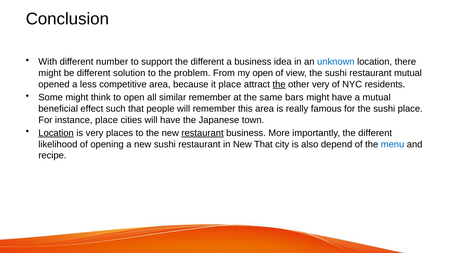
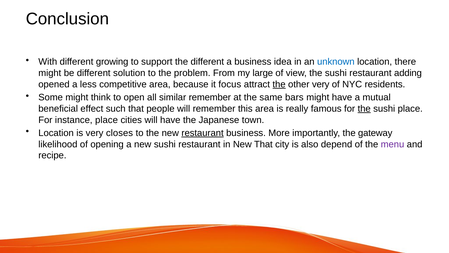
number: number -> growing
my open: open -> large
restaurant mutual: mutual -> adding
it place: place -> focus
the at (364, 109) underline: none -> present
Location at (56, 133) underline: present -> none
places: places -> closes
importantly the different: different -> gateway
menu colour: blue -> purple
